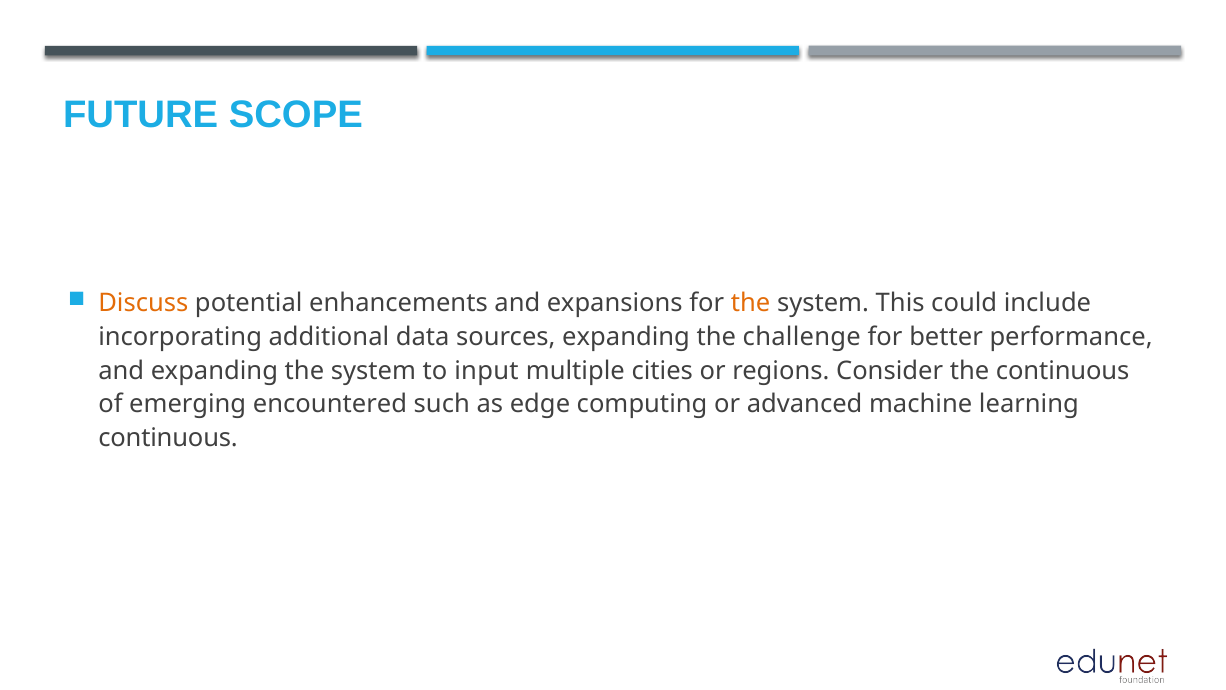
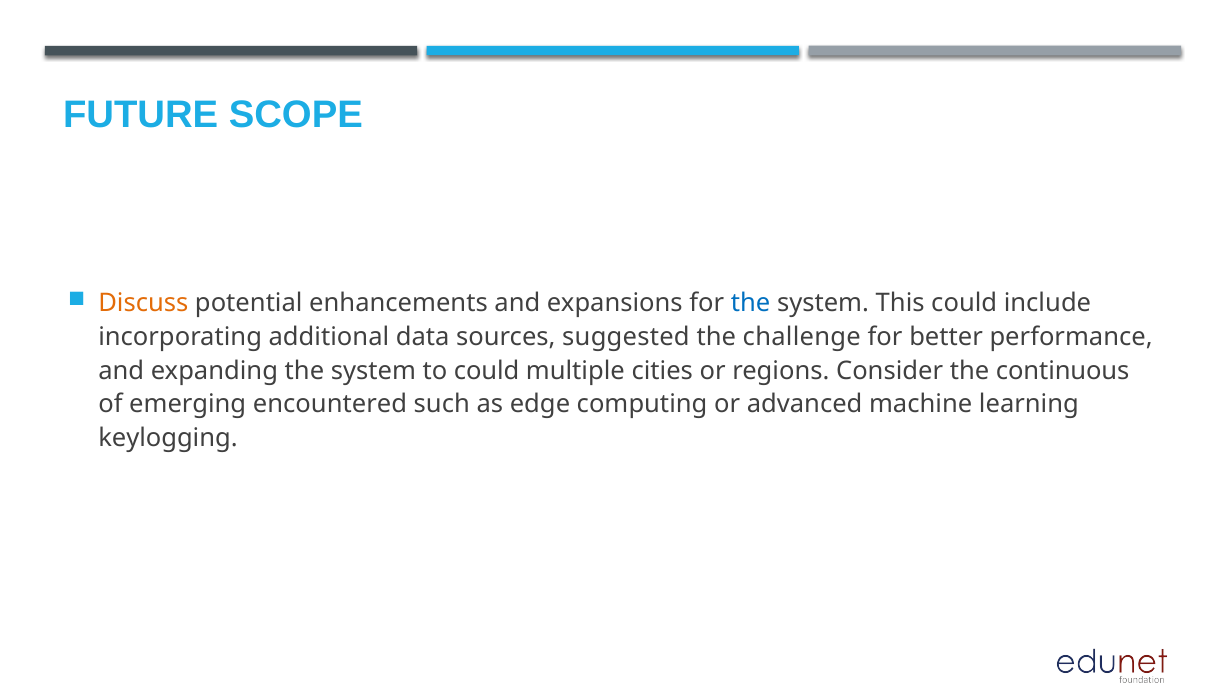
the at (751, 303) colour: orange -> blue
sources expanding: expanding -> suggested
to input: input -> could
continuous at (168, 438): continuous -> keylogging
